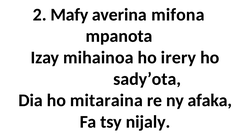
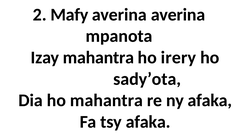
averina mifona: mifona -> averina
Izay mihainoa: mihainoa -> mahantra
ho mitaraina: mitaraina -> mahantra
tsy nijaly: nijaly -> afaka
